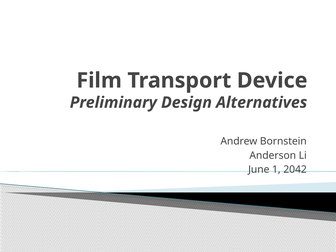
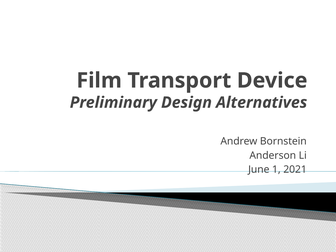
2042: 2042 -> 2021
